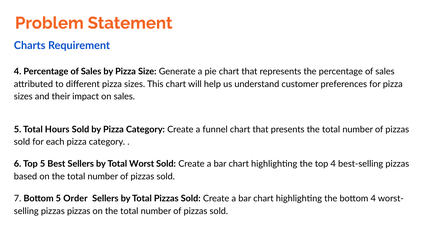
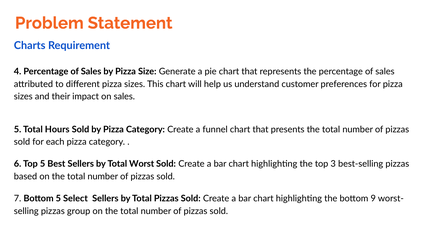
top 4: 4 -> 3
Order: Order -> Select
bottom 4: 4 -> 9
pizzas pizzas: pizzas -> group
